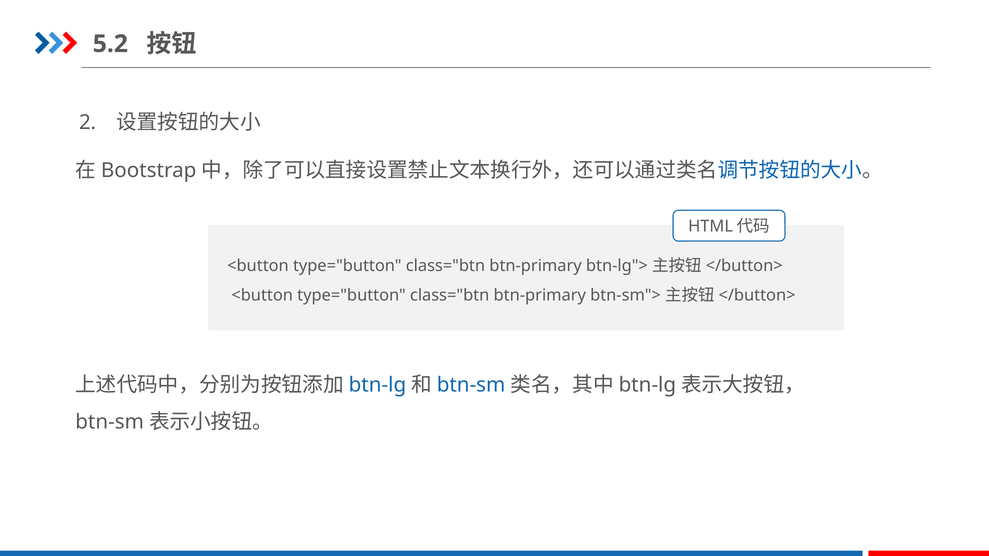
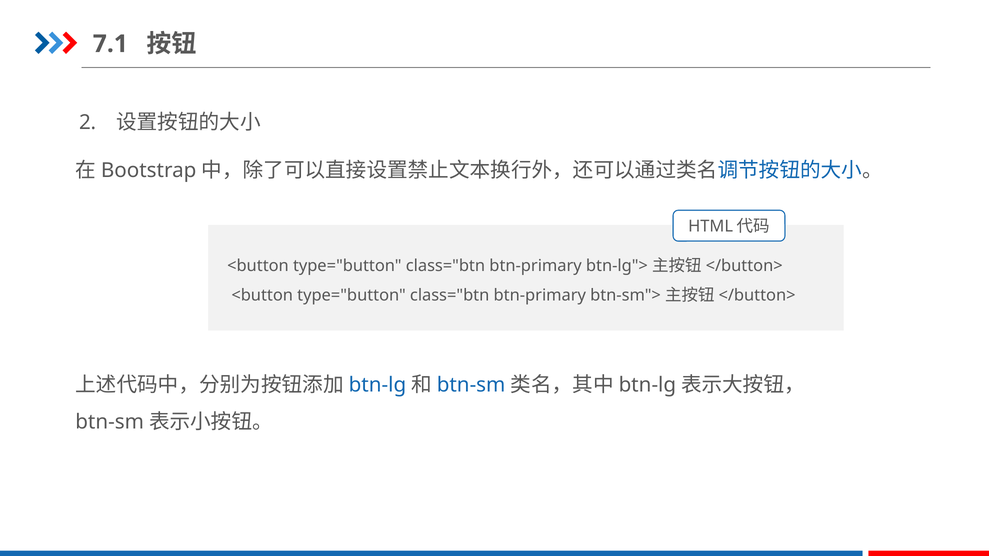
5.2: 5.2 -> 7.1
